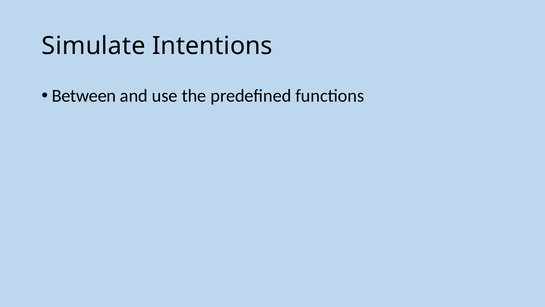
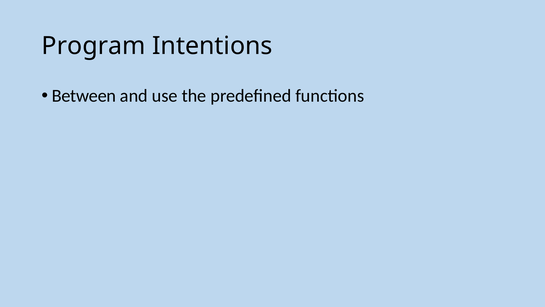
Simulate: Simulate -> Program
